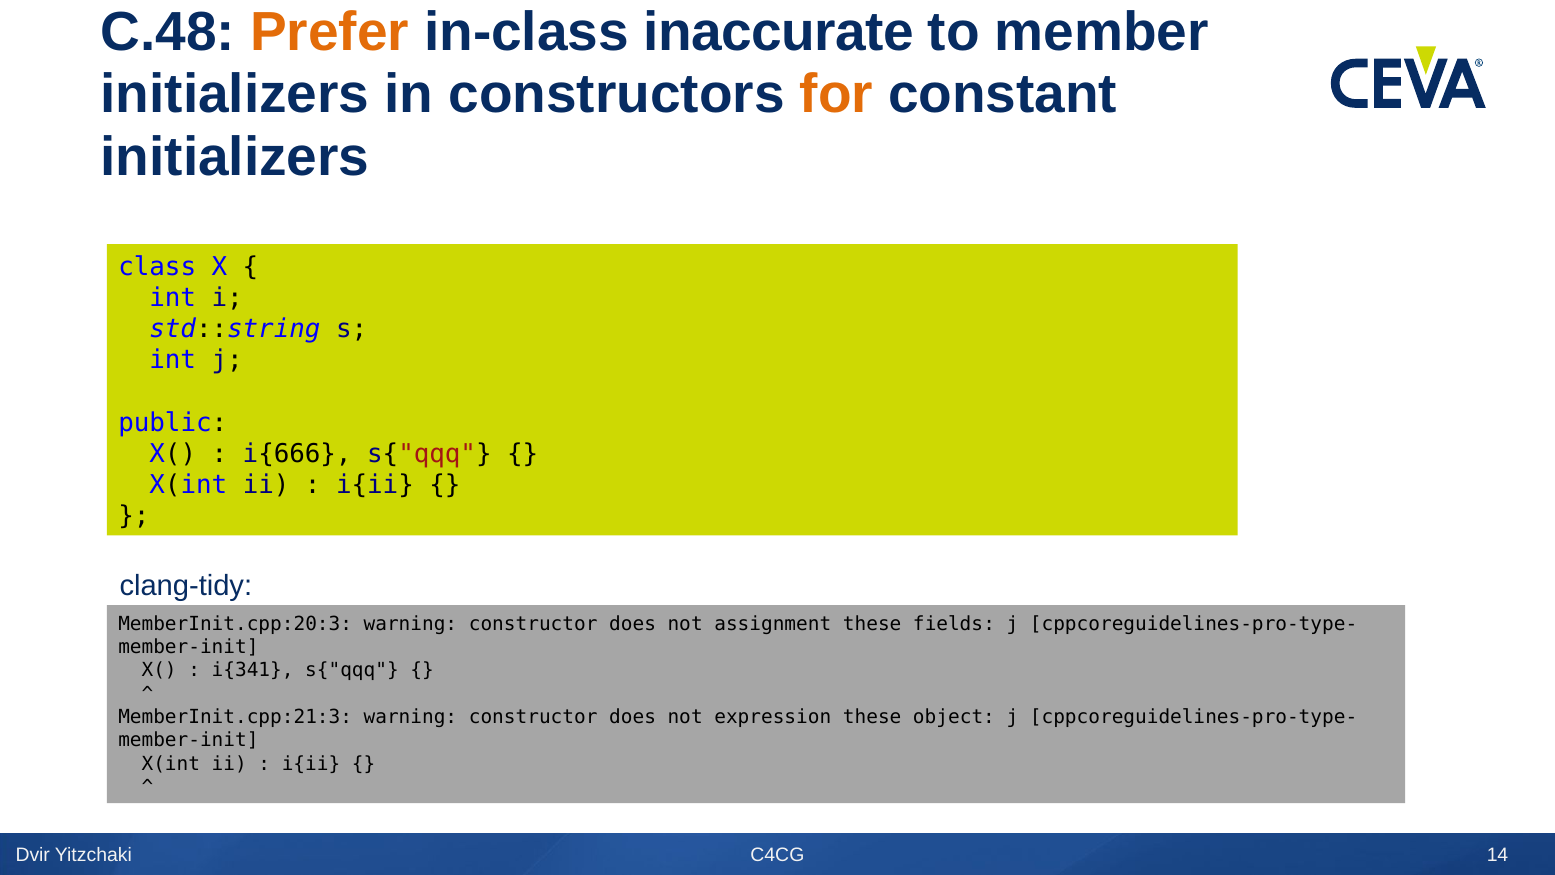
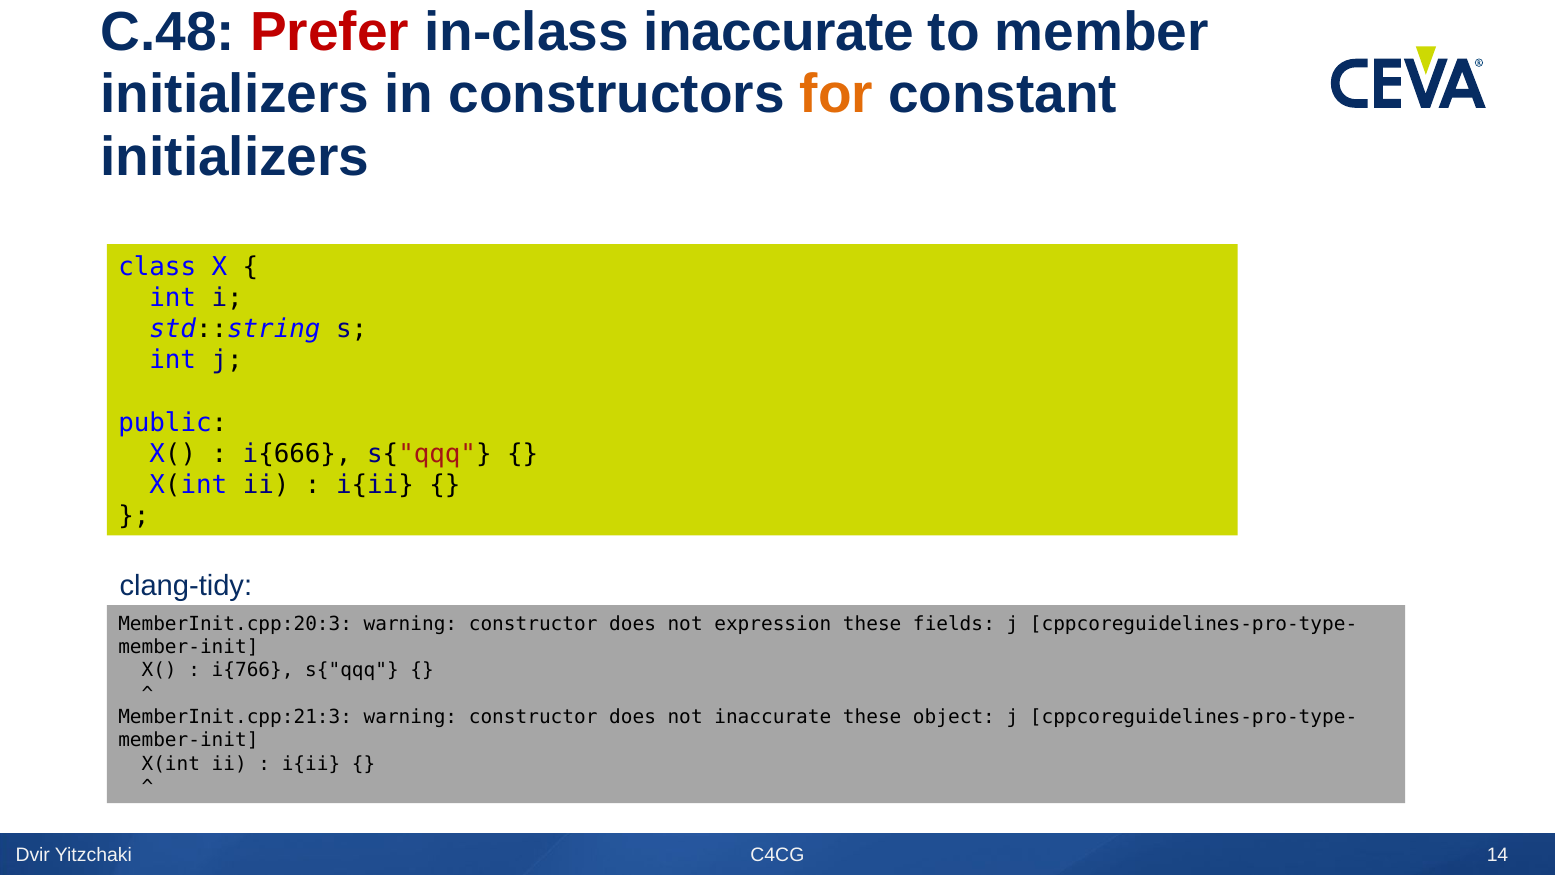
Prefer colour: orange -> red
assignment: assignment -> expression
i{341: i{341 -> i{766
not expression: expression -> inaccurate
